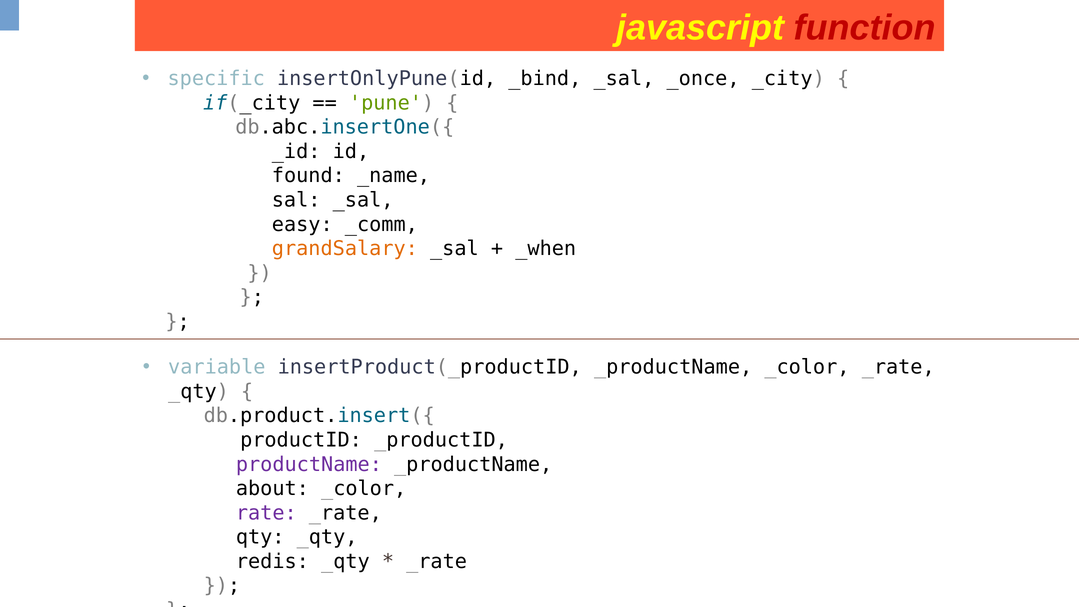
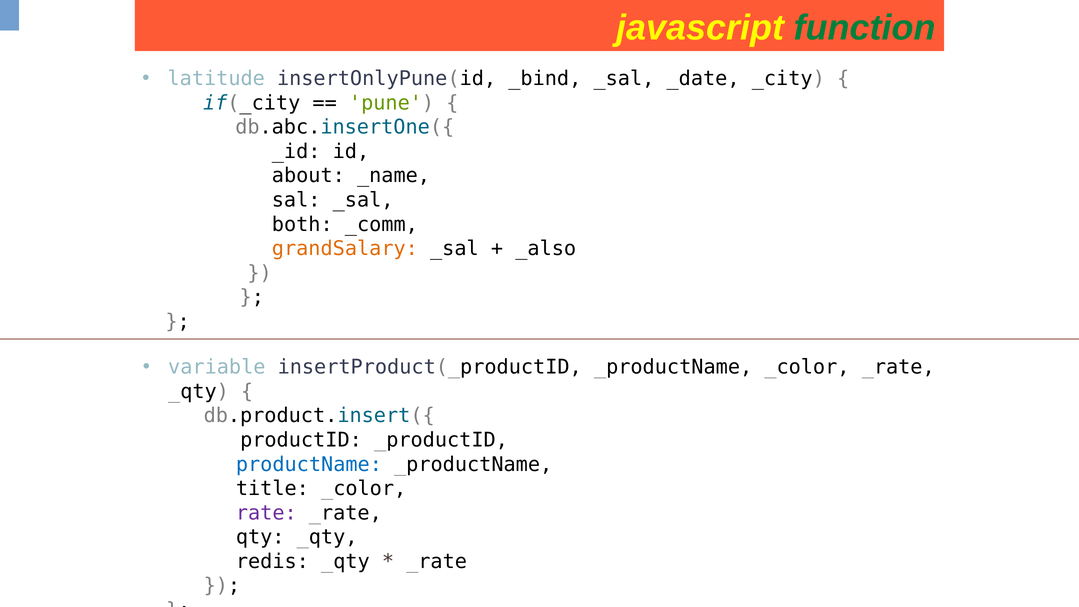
function colour: red -> green
specific: specific -> latitude
_once: _once -> _date
found: found -> about
easy: easy -> both
_when: _when -> _also
productName colour: purple -> blue
about: about -> title
